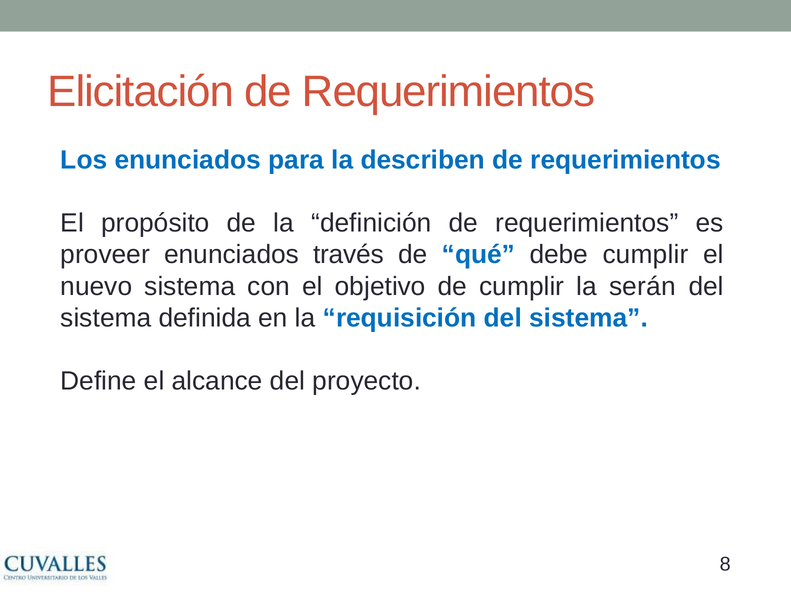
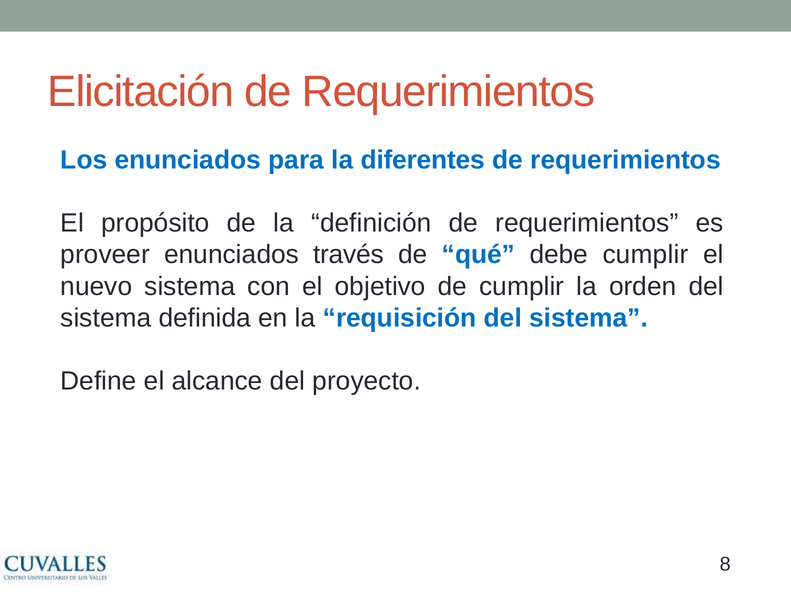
describen: describen -> diferentes
serán: serán -> orden
